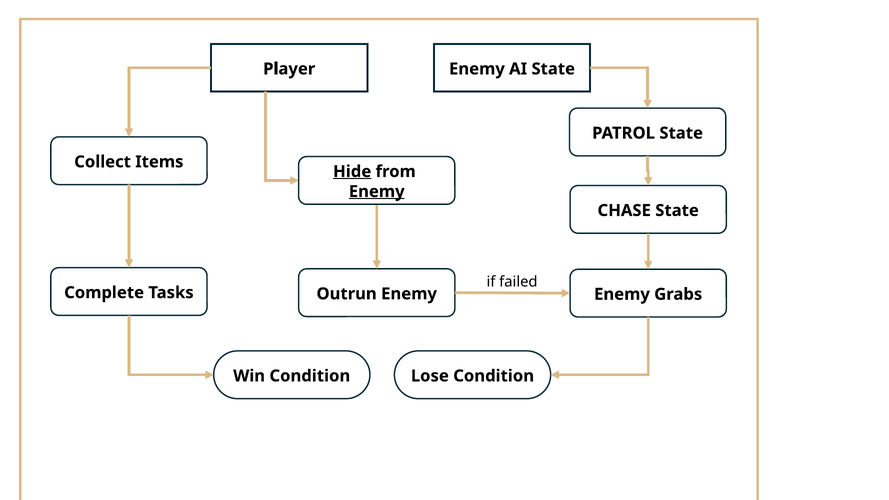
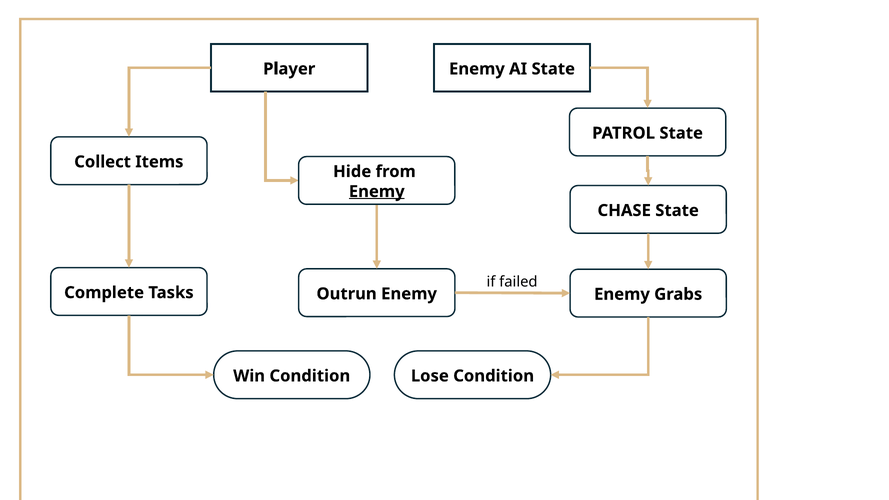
Hide underline: present -> none
